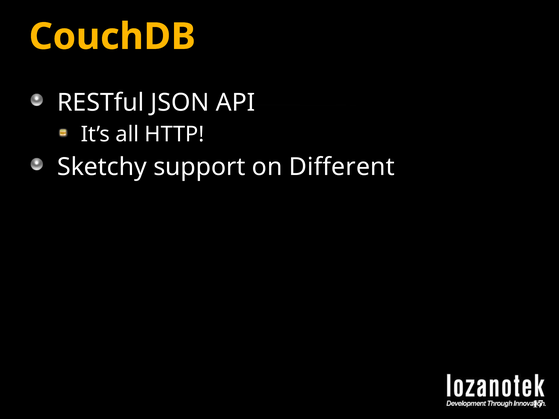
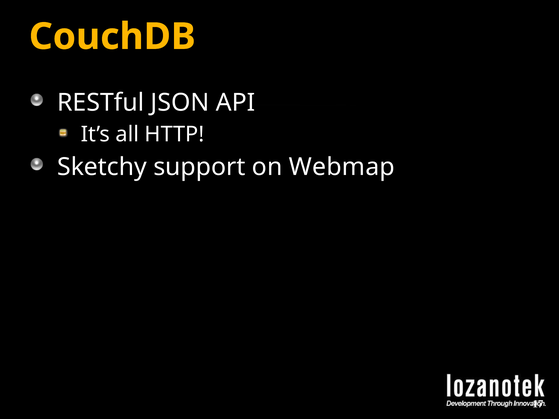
Different: Different -> Webmap
